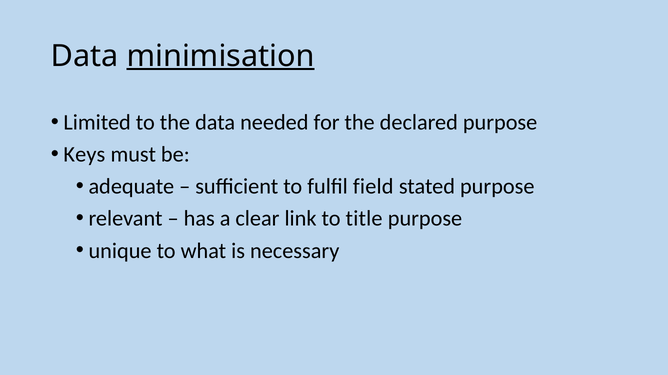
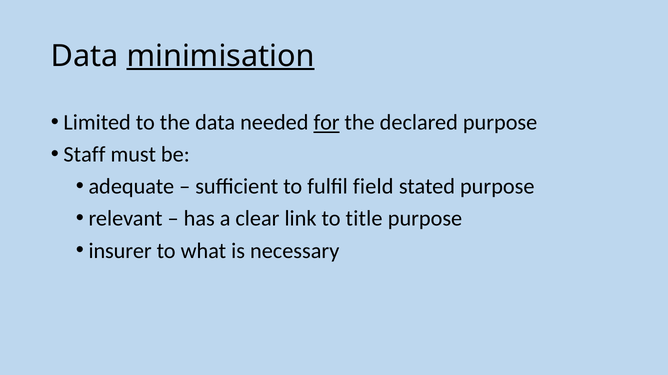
for underline: none -> present
Keys: Keys -> Staff
unique: unique -> insurer
